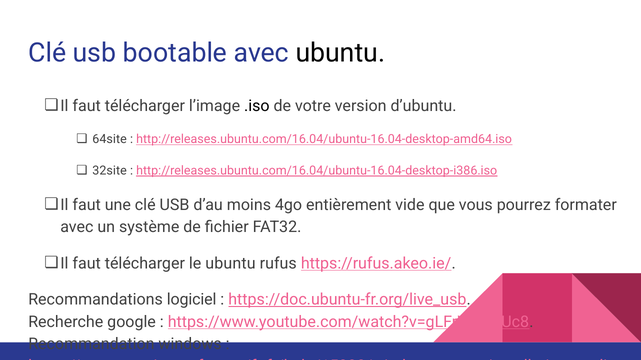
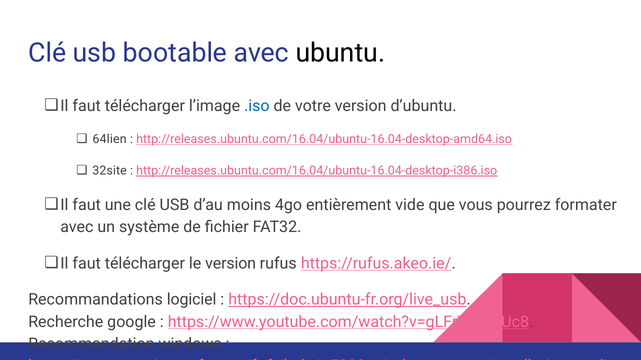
.iso colour: black -> blue
64site: 64site -> 64lien
le ubuntu: ubuntu -> version
